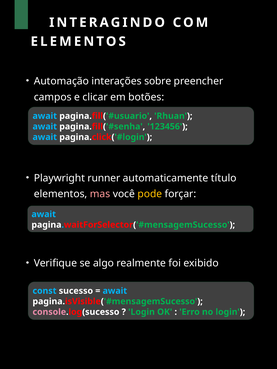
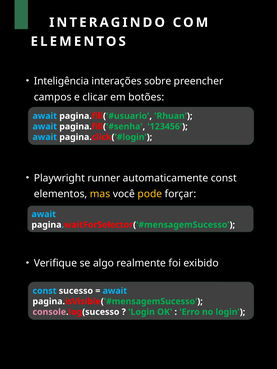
Automação: Automação -> Inteligência
automaticamente título: título -> const
mas colour: pink -> yellow
